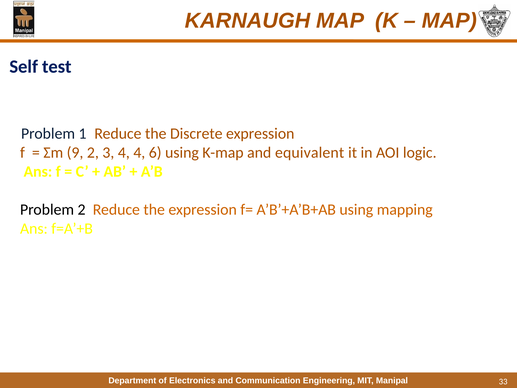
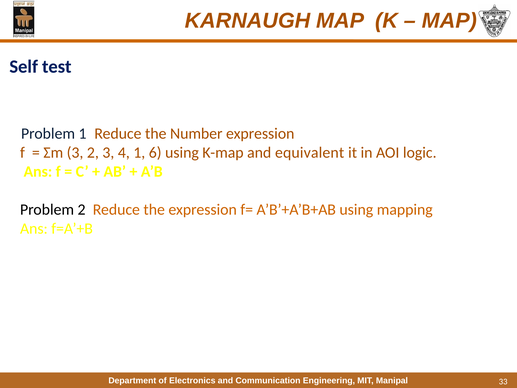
Discrete: Discrete -> Number
Ʃm 9: 9 -> 3
4 4: 4 -> 1
